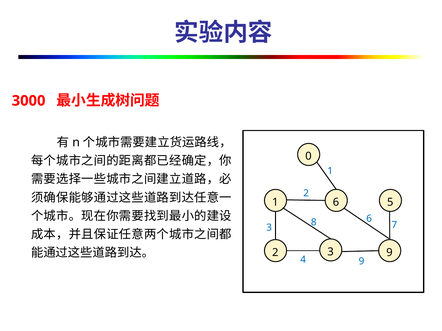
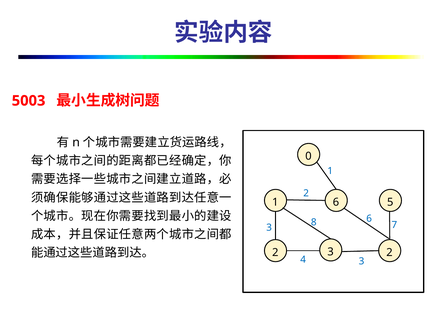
3000: 3000 -> 5003
2 9: 9 -> 2
4 9: 9 -> 3
